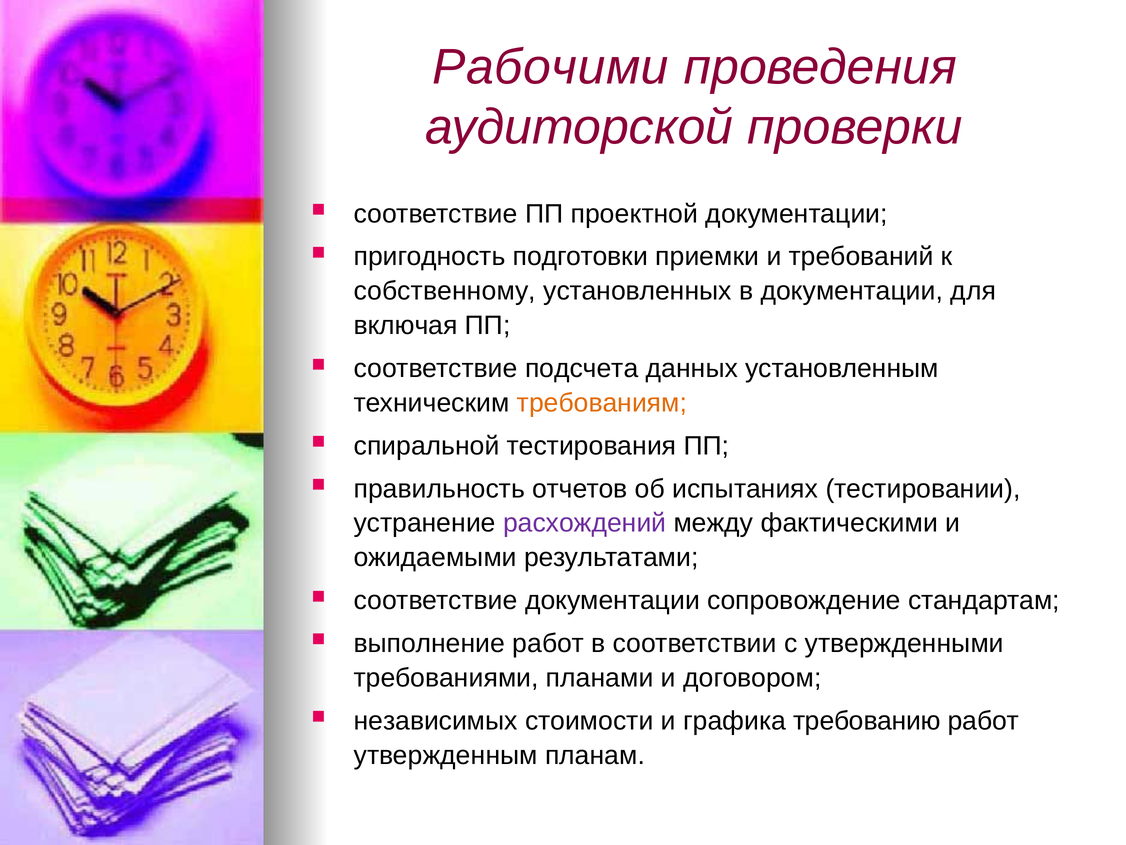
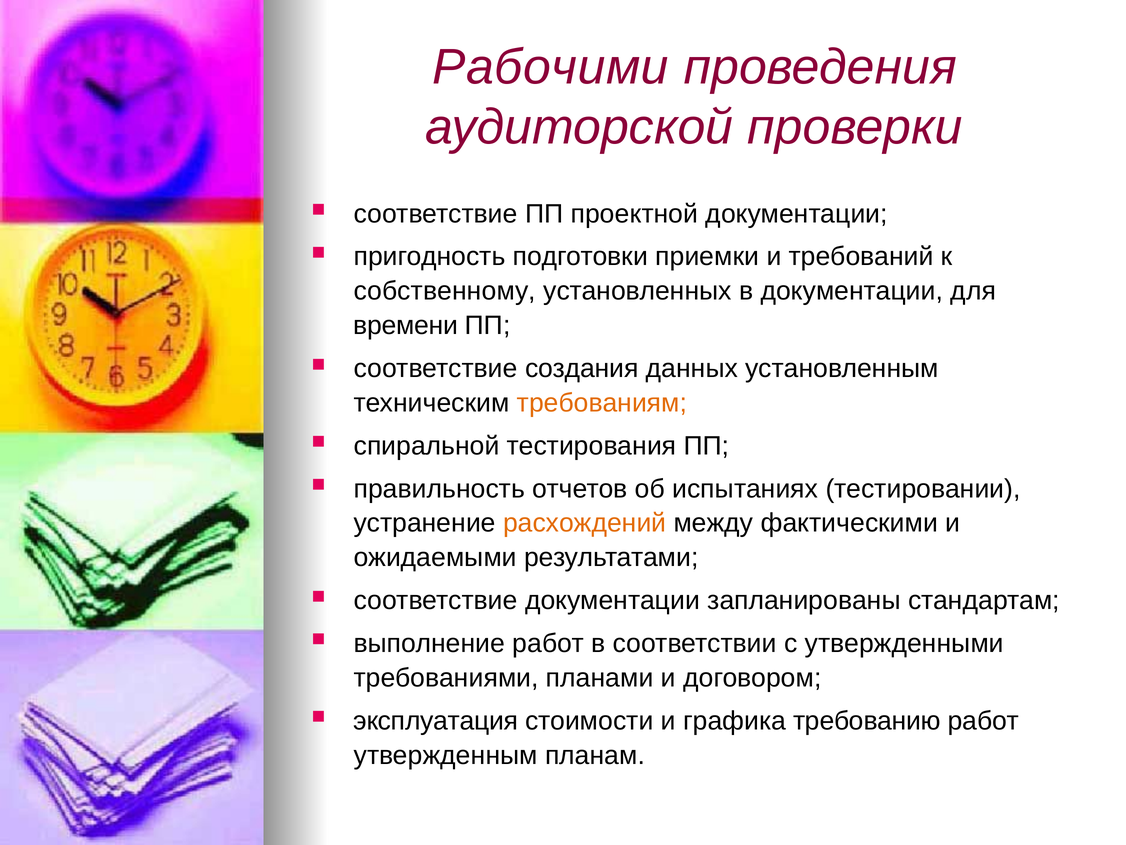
включая: включая -> времени
подсчета: подсчета -> создания
расхождений colour: purple -> orange
сопровождение: сопровождение -> запланированы
независимых: независимых -> эксплуатация
